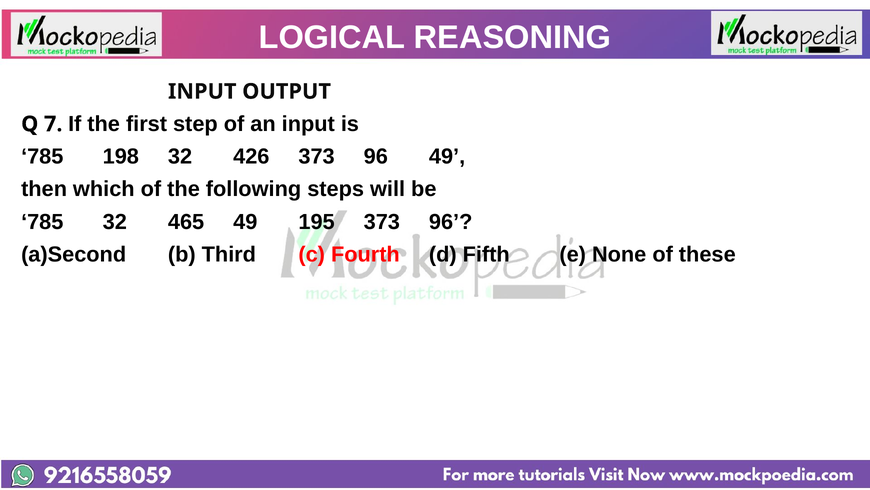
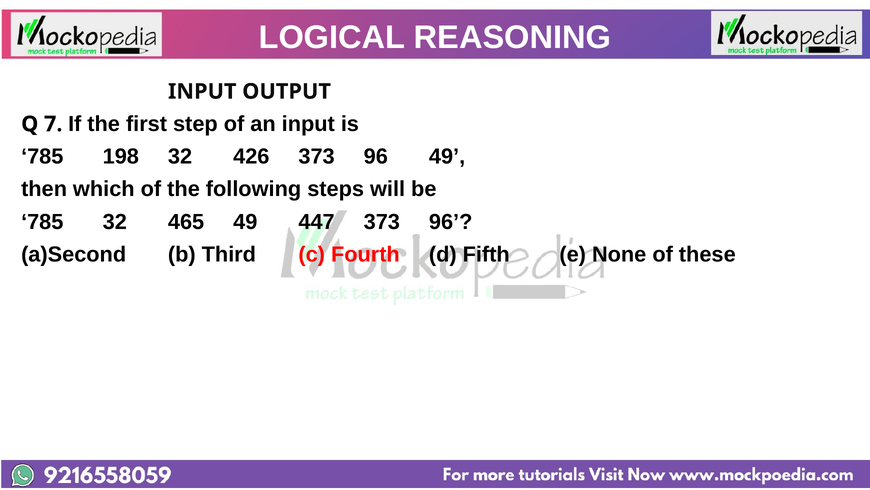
195: 195 -> 447
